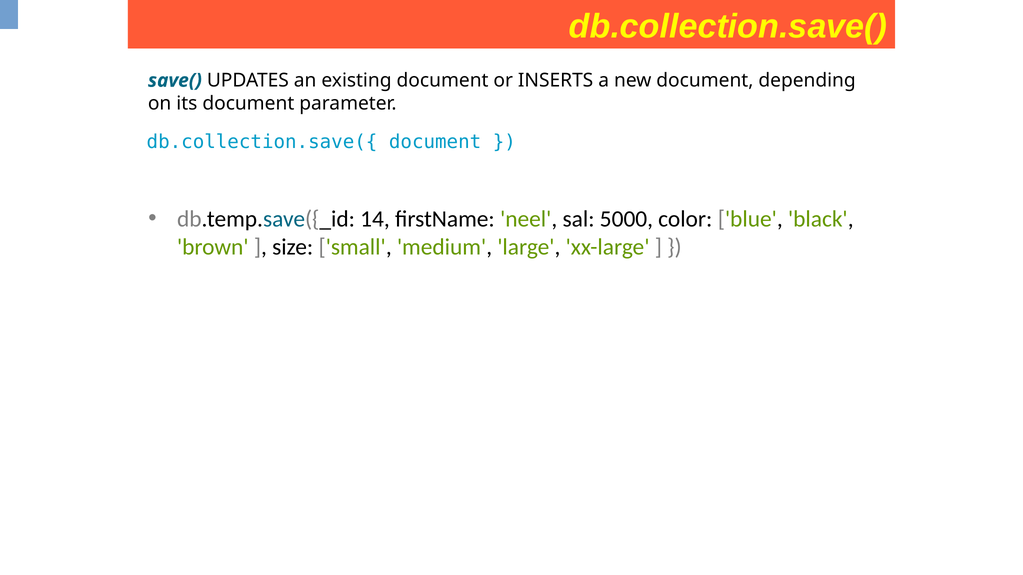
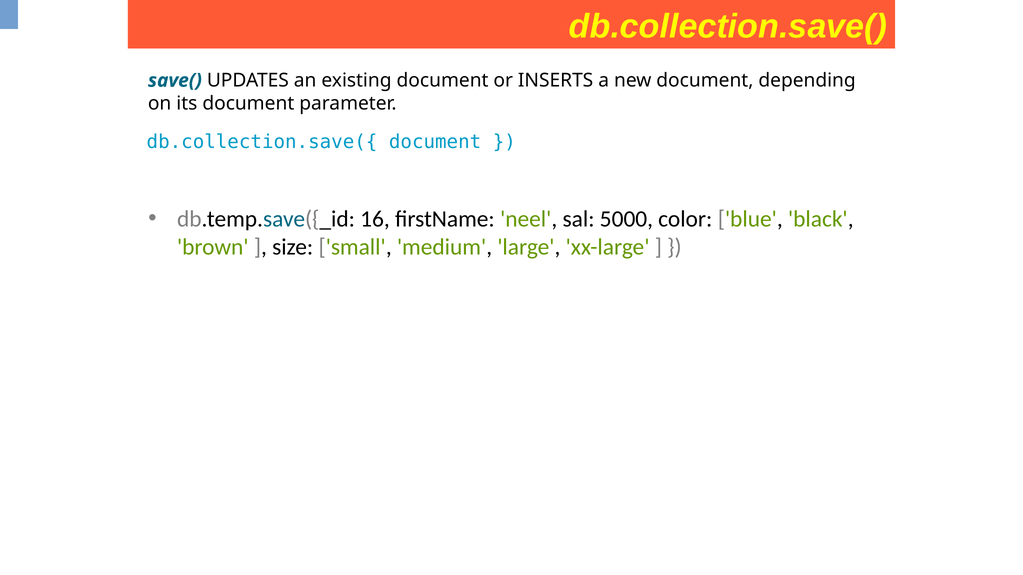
14: 14 -> 16
